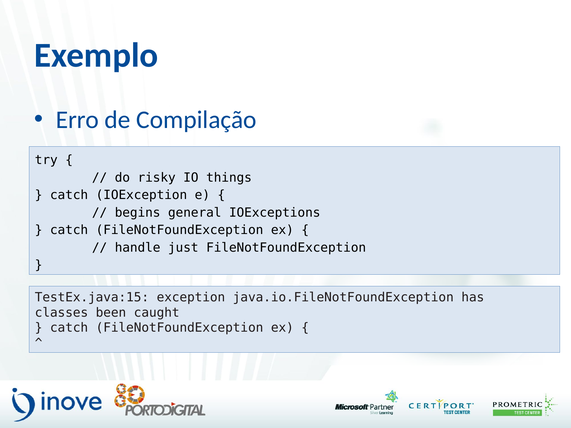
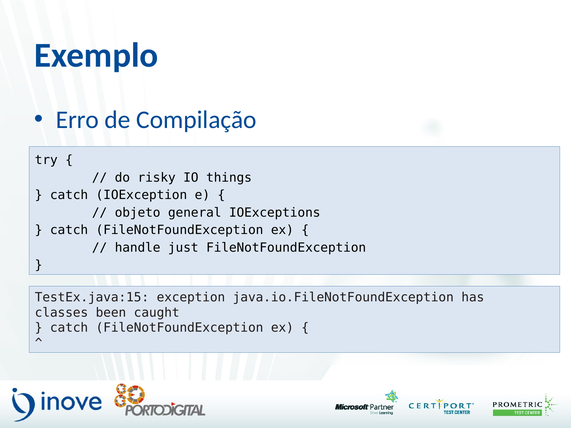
begins: begins -> objeto
